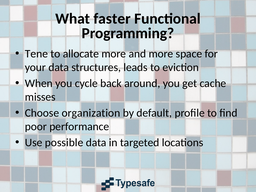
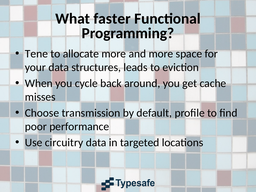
organization: organization -> transmission
possible: possible -> circuitry
